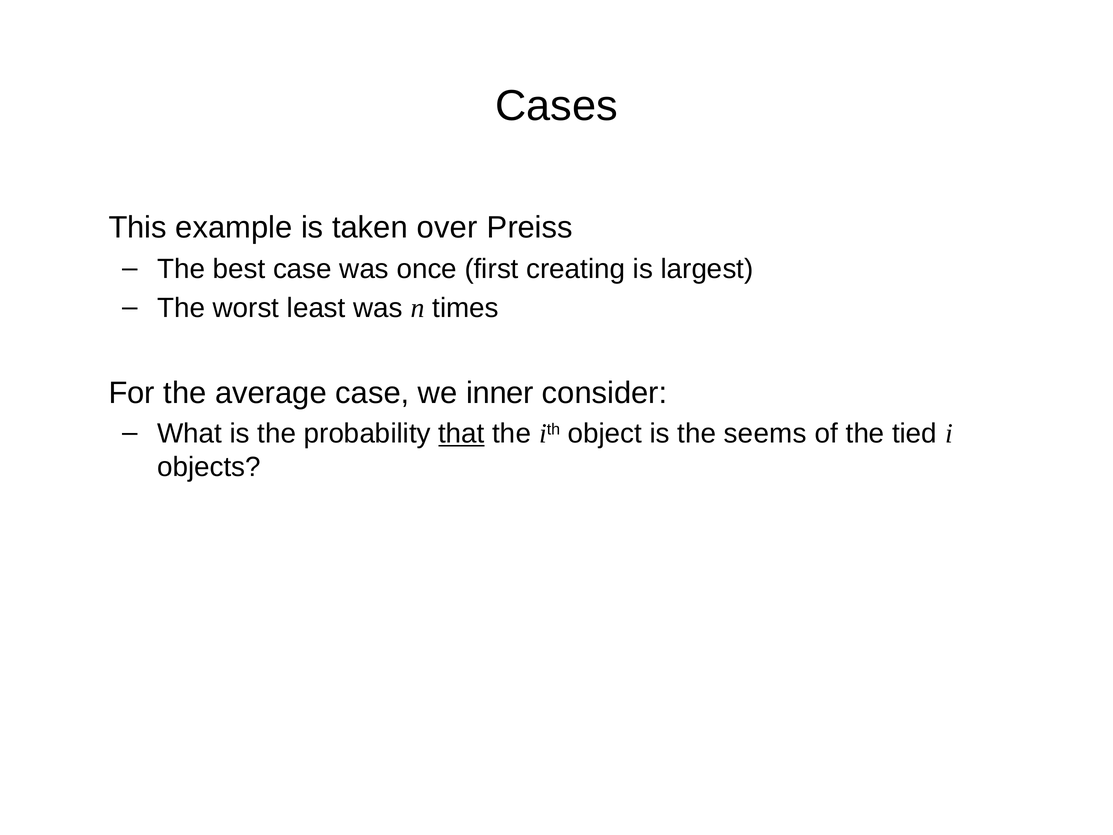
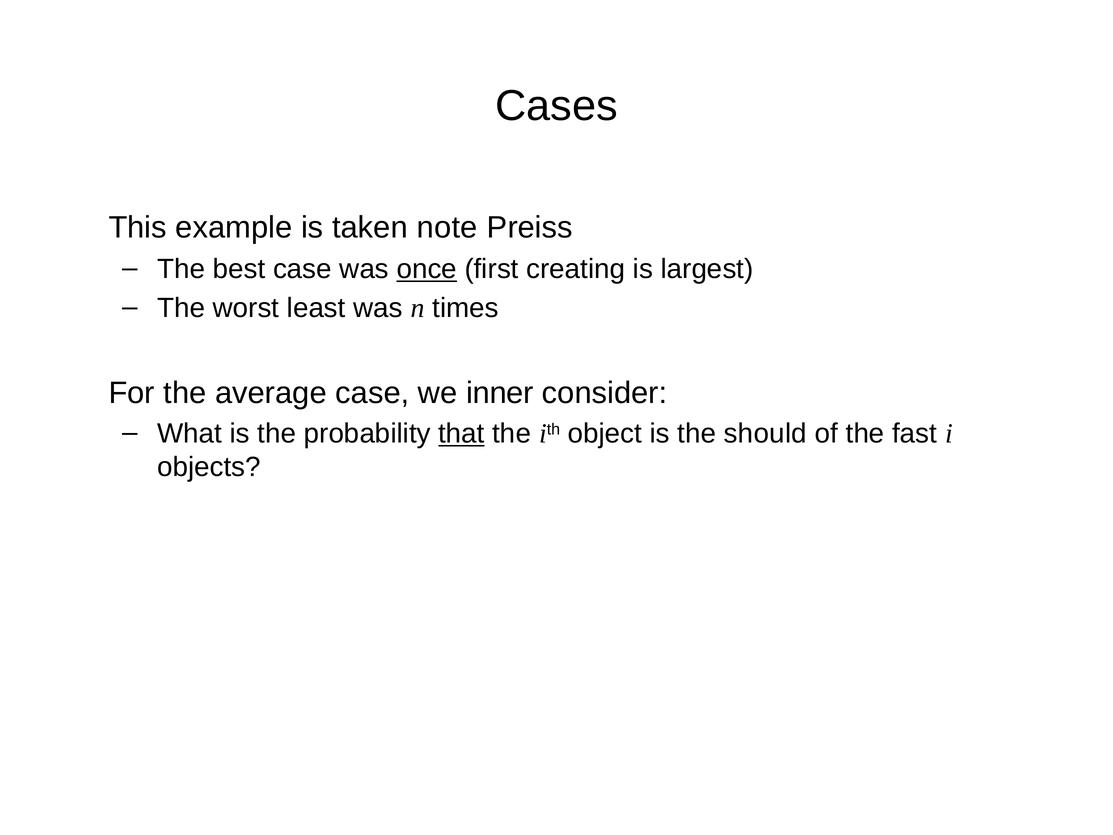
over: over -> note
once underline: none -> present
seems: seems -> should
tied: tied -> fast
